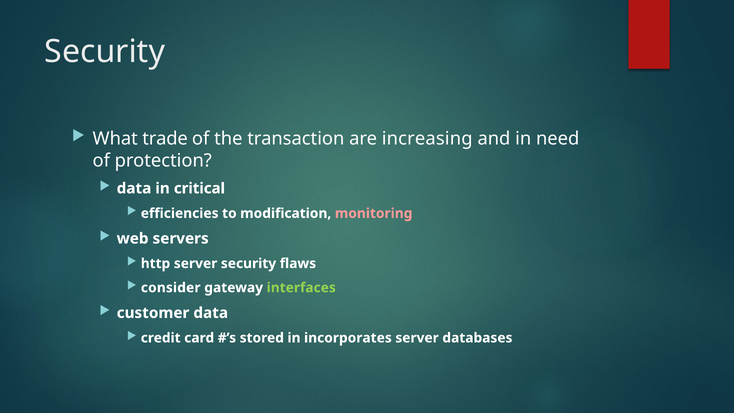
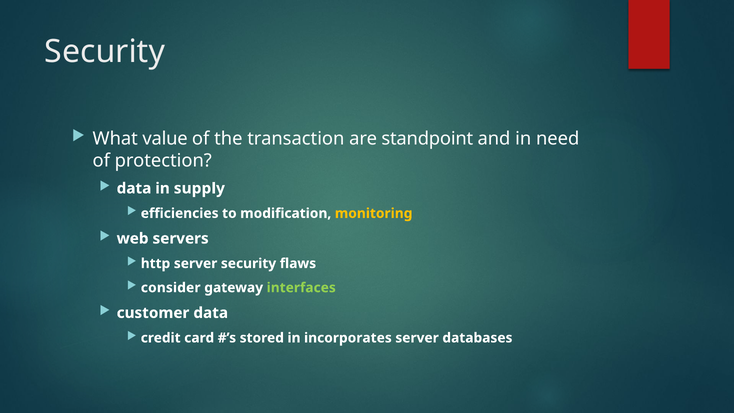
trade: trade -> value
increasing: increasing -> standpoint
critical: critical -> supply
monitoring colour: pink -> yellow
